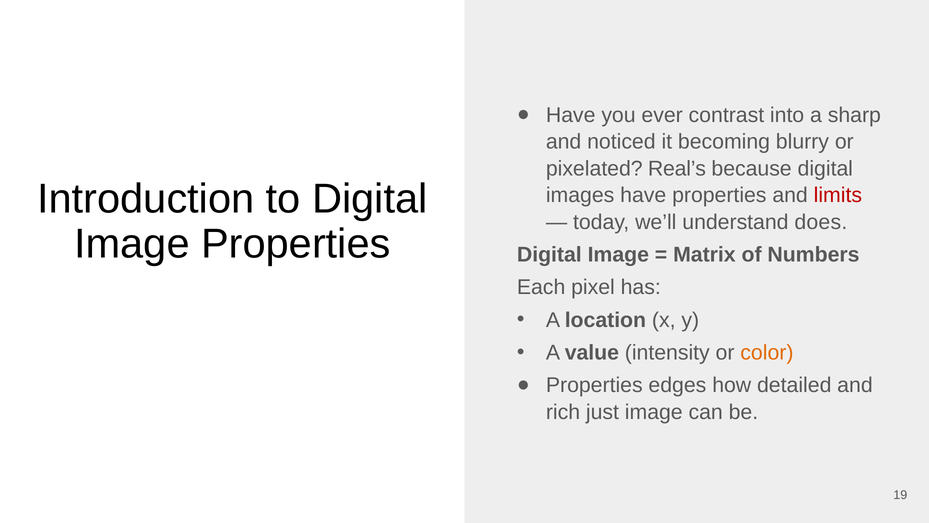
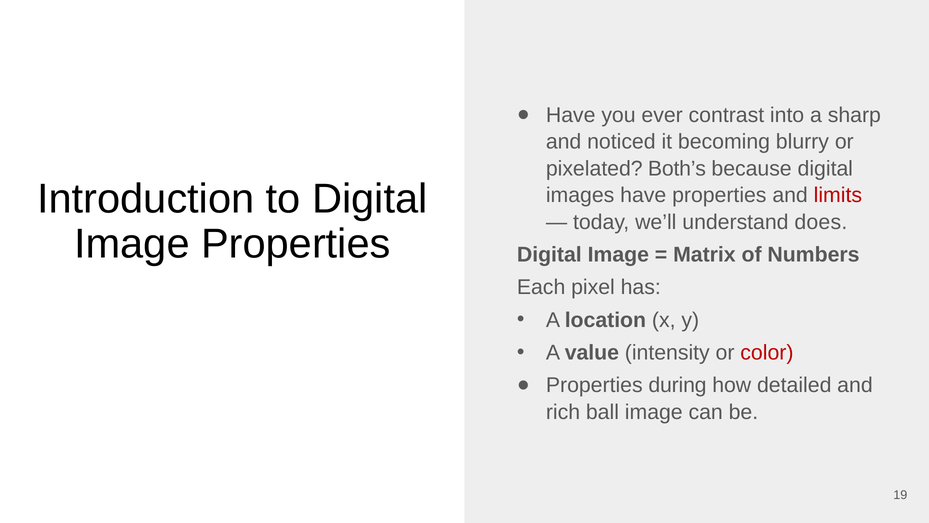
Real’s: Real’s -> Both’s
color colour: orange -> red
edges: edges -> during
just: just -> ball
